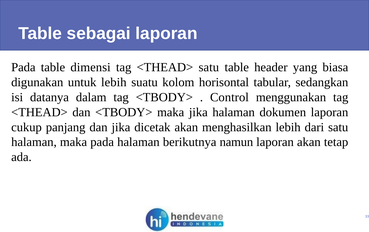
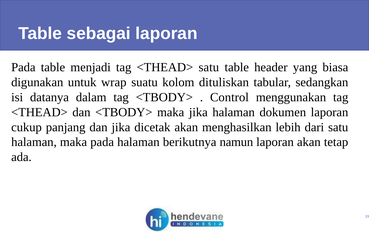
dimensi: dimensi -> menjadi
untuk lebih: lebih -> wrap
horisontal: horisontal -> dituliskan
